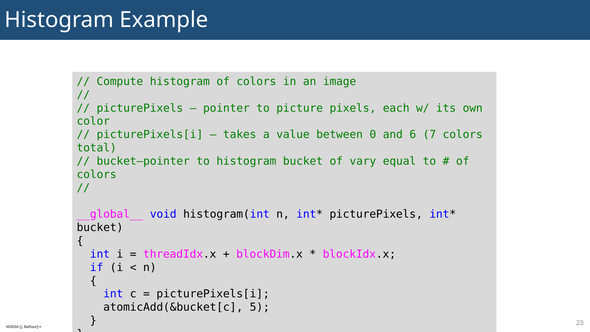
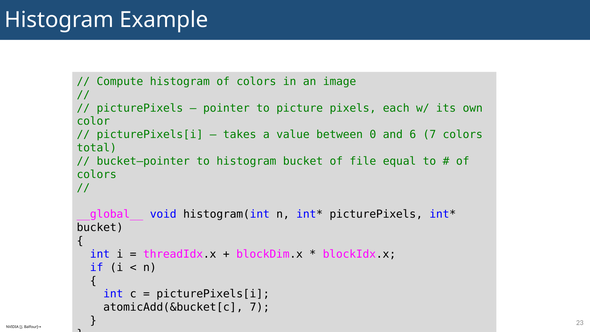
vary: vary -> file
atomicAdd(&bucket[c 5: 5 -> 7
